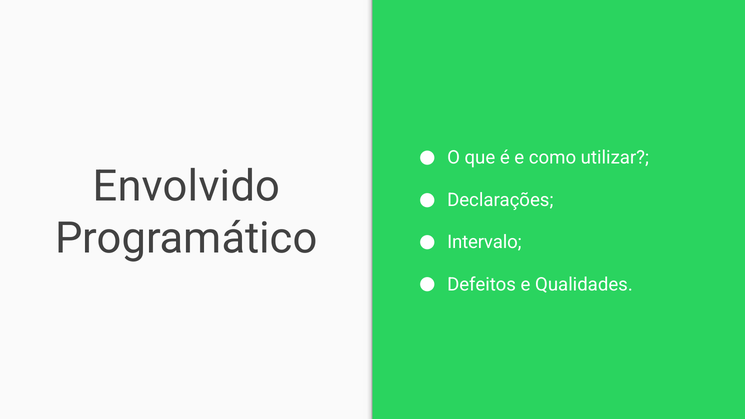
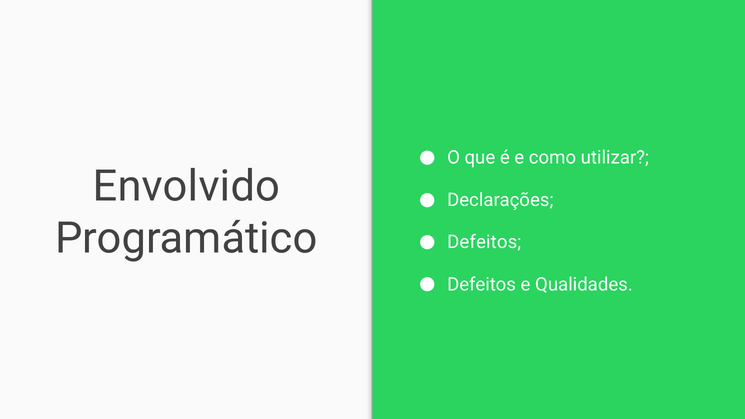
Intervalo at (484, 242): Intervalo -> Defeitos
